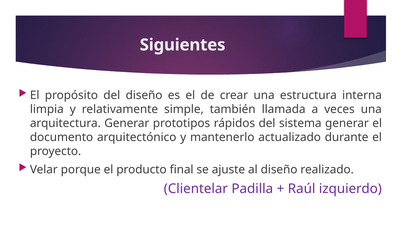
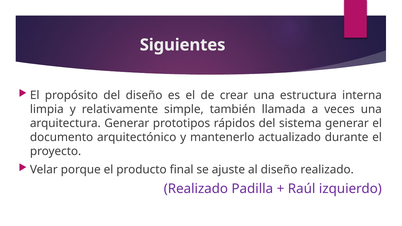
Clientelar at (196, 189): Clientelar -> Realizado
